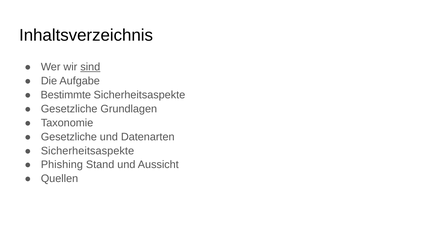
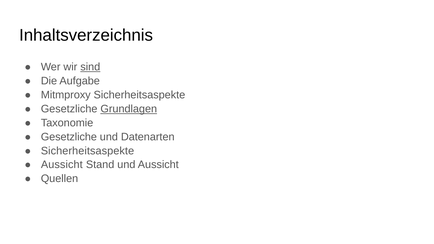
Bestimmte: Bestimmte -> Mitmproxy
Grundlagen underline: none -> present
Phishing at (62, 165): Phishing -> Aussicht
